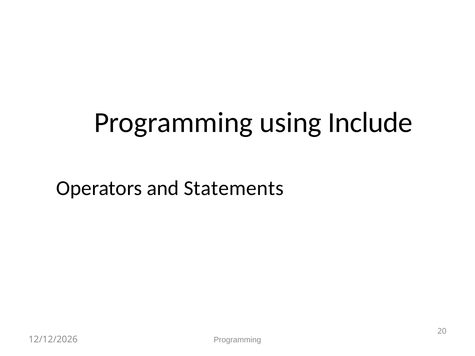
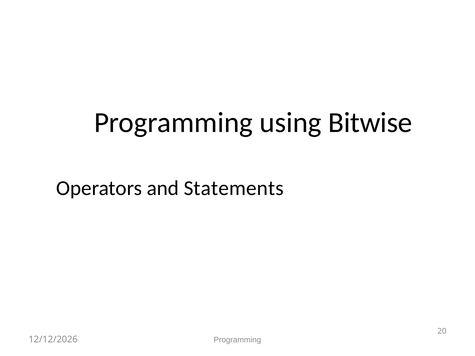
Include: Include -> Bitwise
